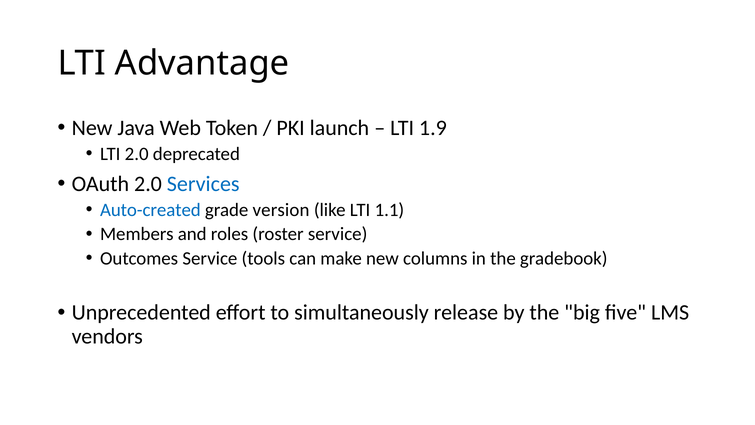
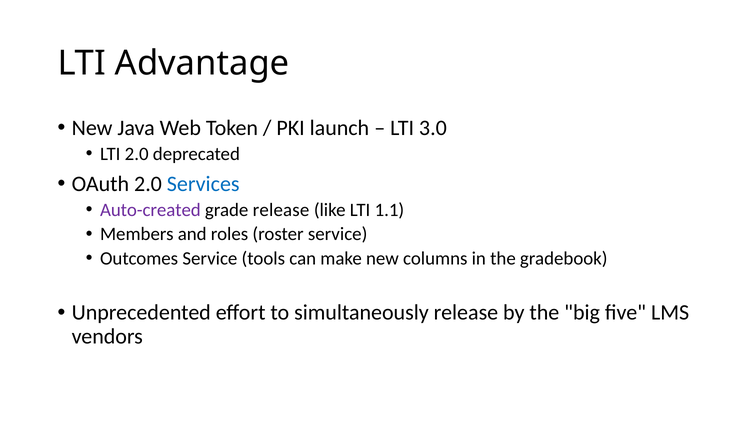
1.9: 1.9 -> 3.0
Auto-created colour: blue -> purple
grade version: version -> release
